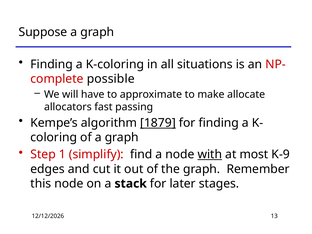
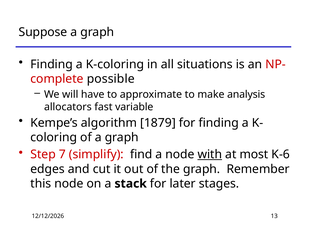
allocate: allocate -> analysis
passing: passing -> variable
1879 underline: present -> none
1: 1 -> 7
K-9: K-9 -> K-6
